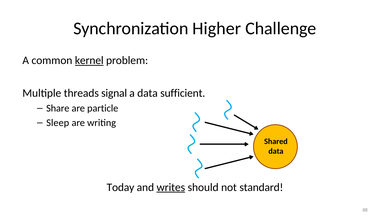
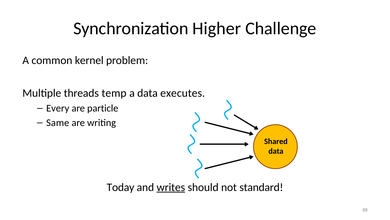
kernel underline: present -> none
signal: signal -> temp
sufficient: sufficient -> executes
Share: Share -> Every
Sleep: Sleep -> Same
